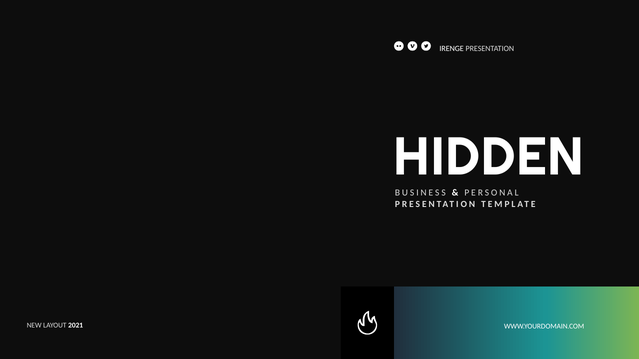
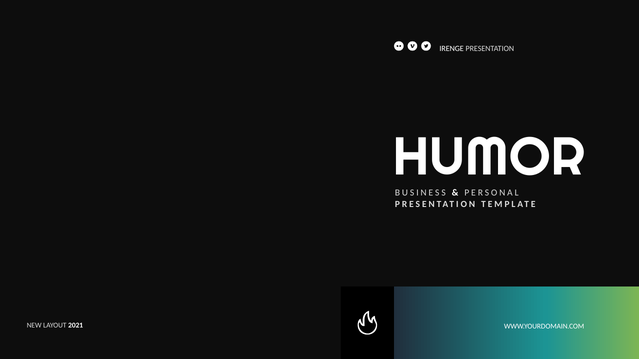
HIDDEN: HIDDEN -> HUMOR
